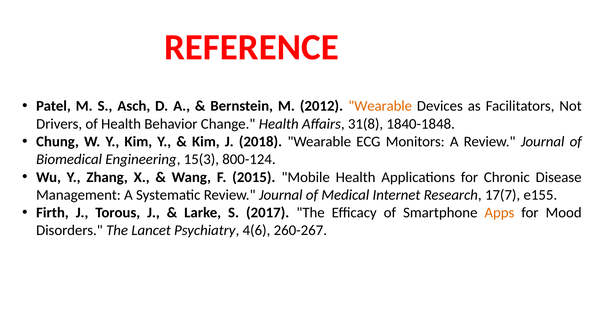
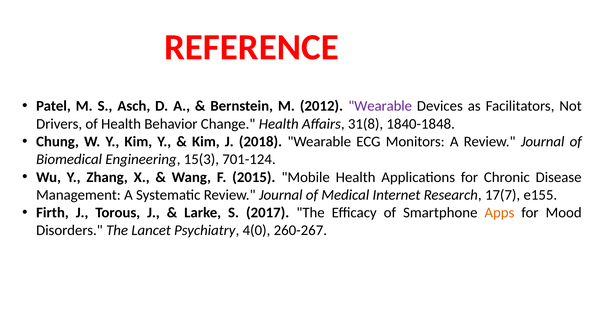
Wearable at (380, 106) colour: orange -> purple
800-124: 800-124 -> 701-124
4(6: 4(6 -> 4(0
